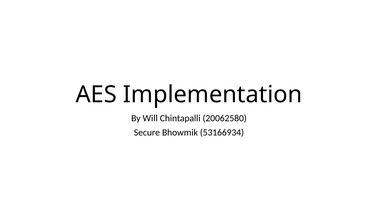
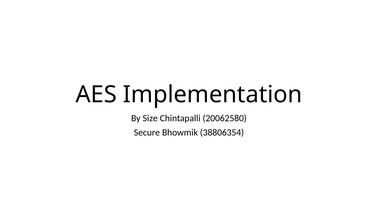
Will: Will -> Size
53166934: 53166934 -> 38806354
